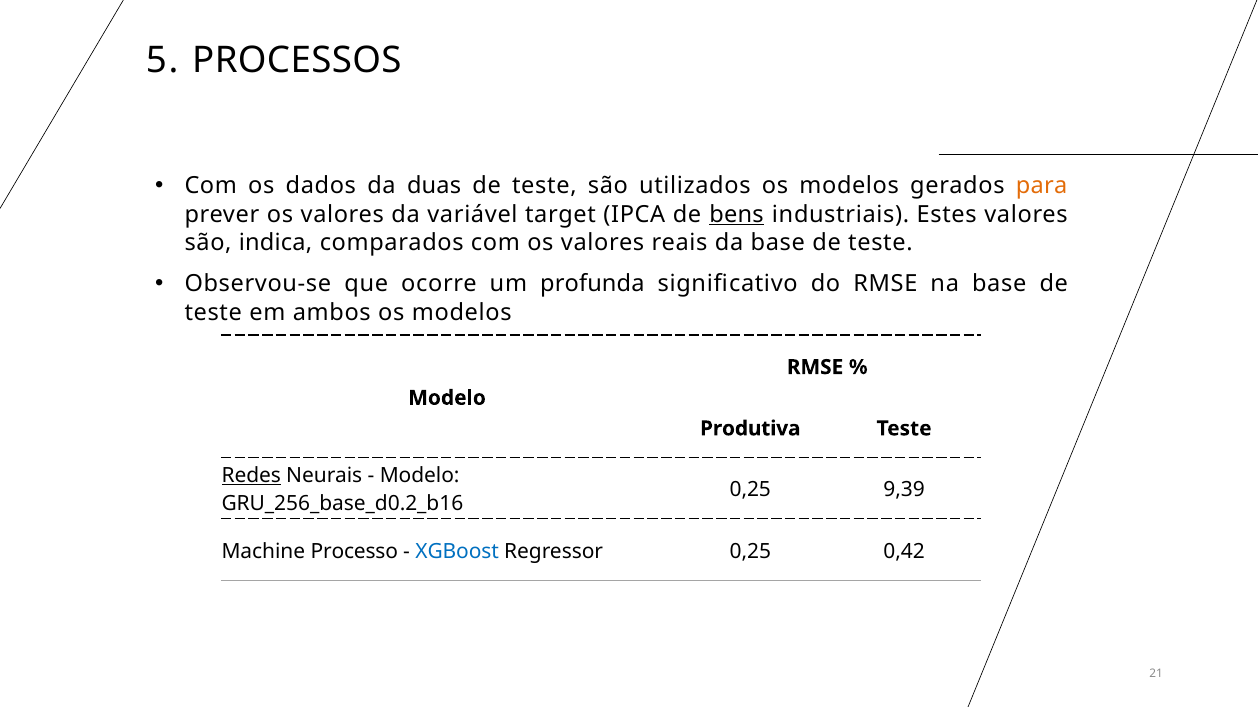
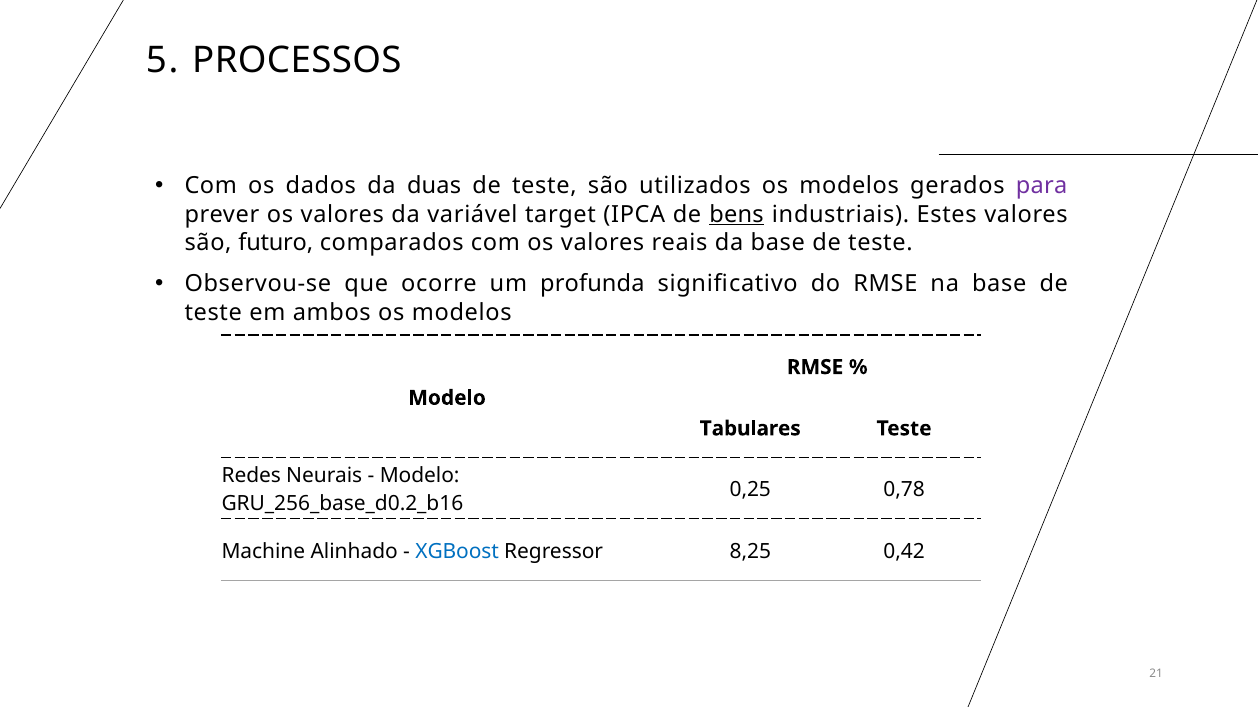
para colour: orange -> purple
indica: indica -> futuro
Produtiva: Produtiva -> Tabulares
Redes underline: present -> none
9,39: 9,39 -> 0,78
Processo: Processo -> Alinhado
Regressor 0,25: 0,25 -> 8,25
